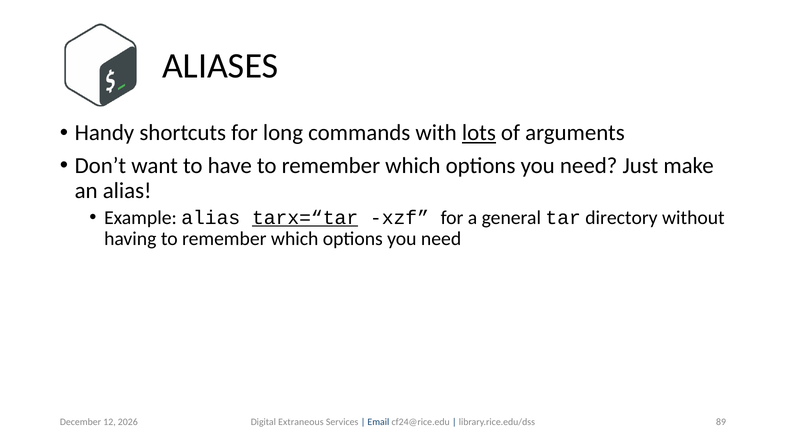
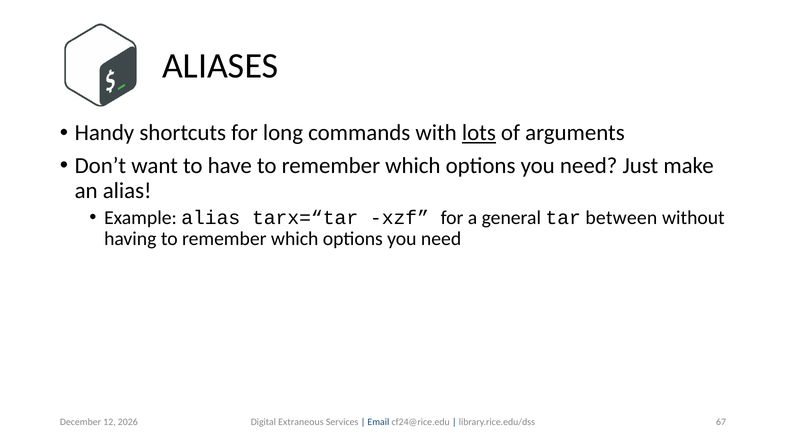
tarx=“tar underline: present -> none
directory: directory -> between
89: 89 -> 67
